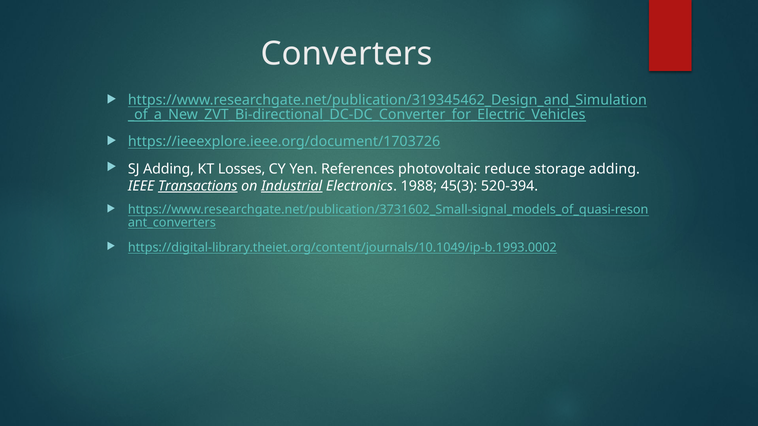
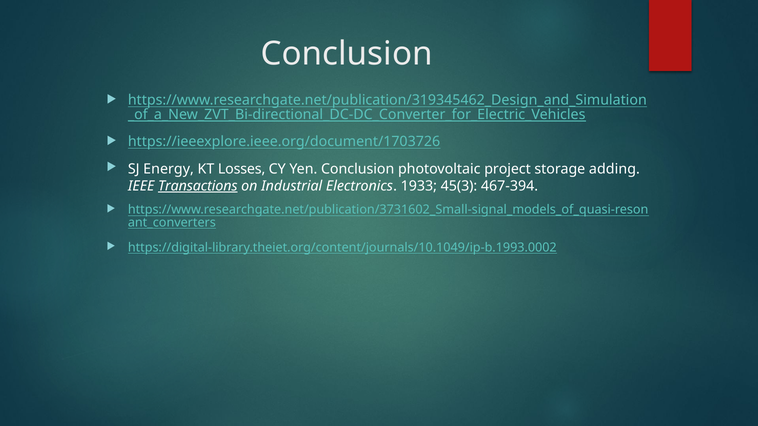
Converters at (347, 54): Converters -> Conclusion
SJ Adding: Adding -> Energy
Yen References: References -> Conclusion
reduce: reduce -> project
Industrial underline: present -> none
1988: 1988 -> 1933
520-394: 520-394 -> 467-394
